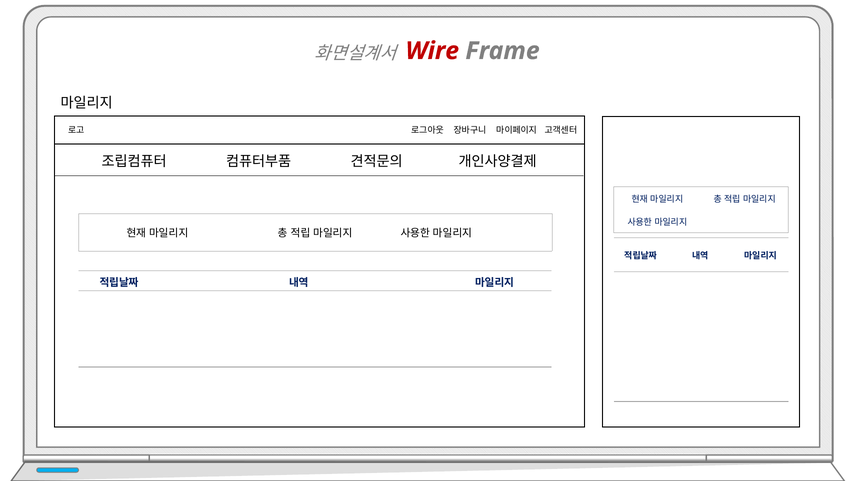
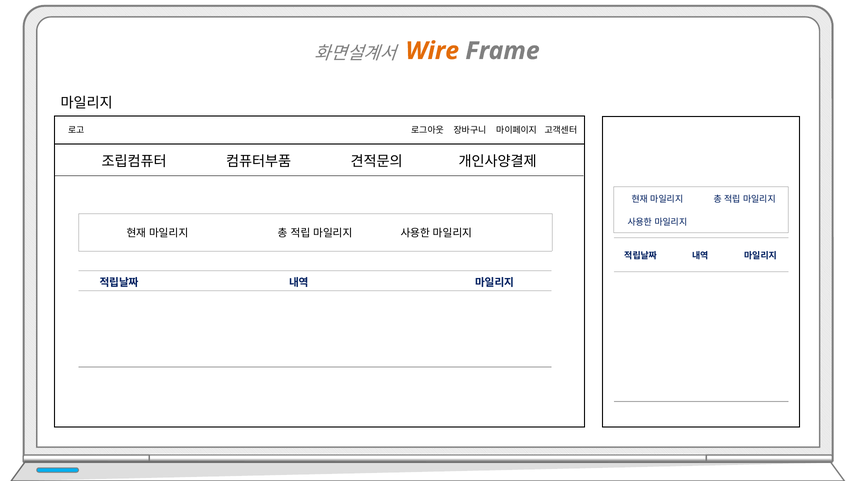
Wire colour: red -> orange
